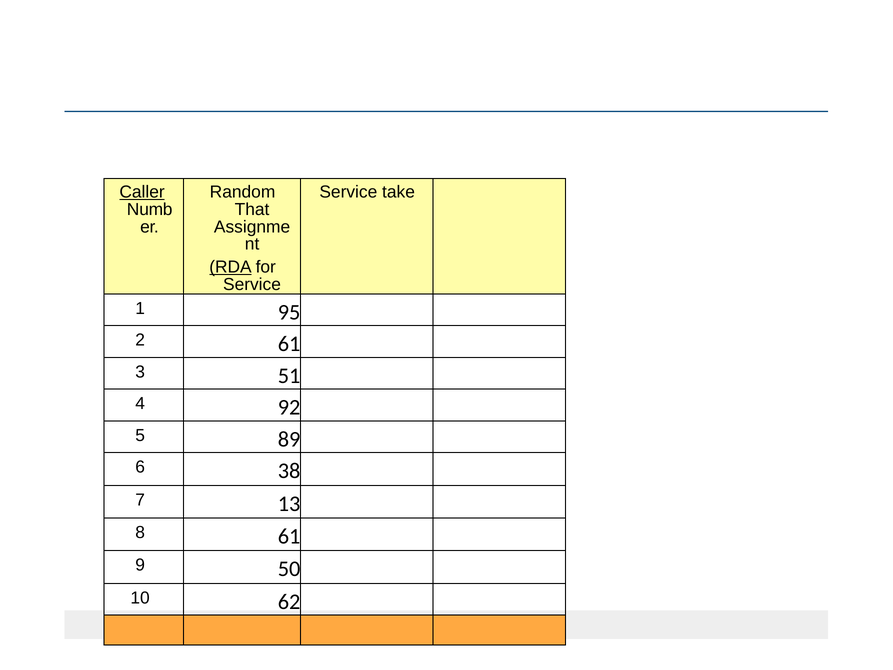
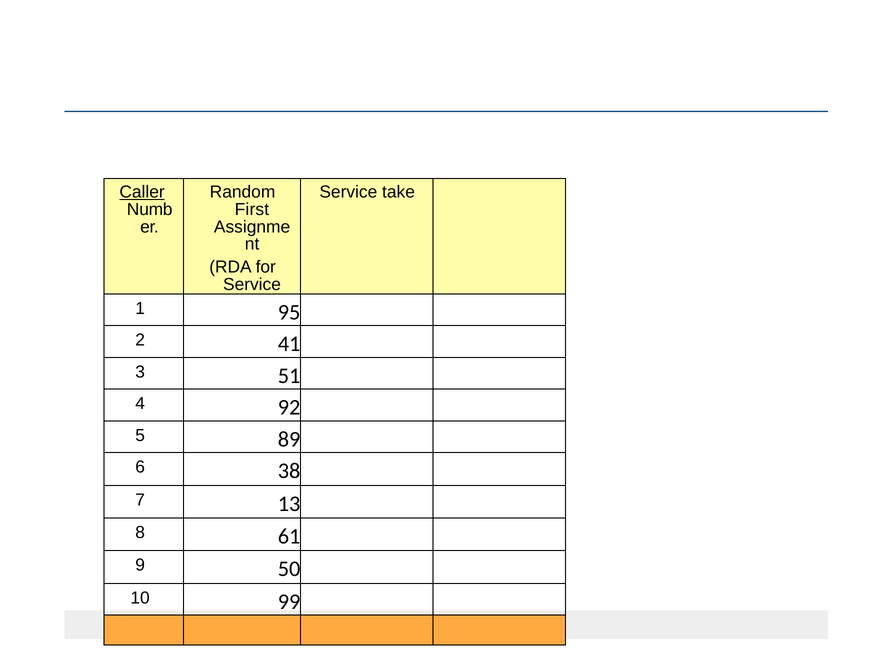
That: That -> First
RDA underline: present -> none
2 61: 61 -> 41
62: 62 -> 99
